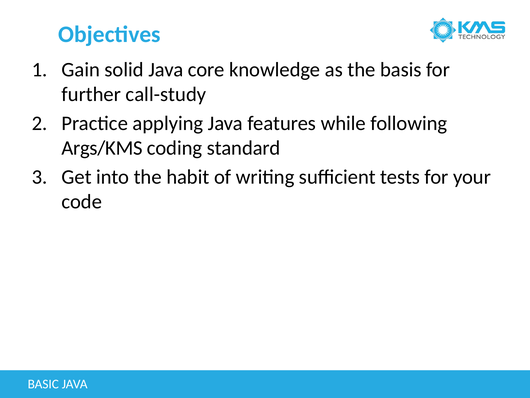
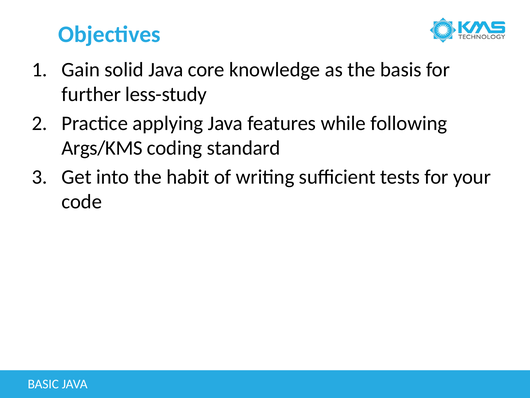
call-study: call-study -> less-study
